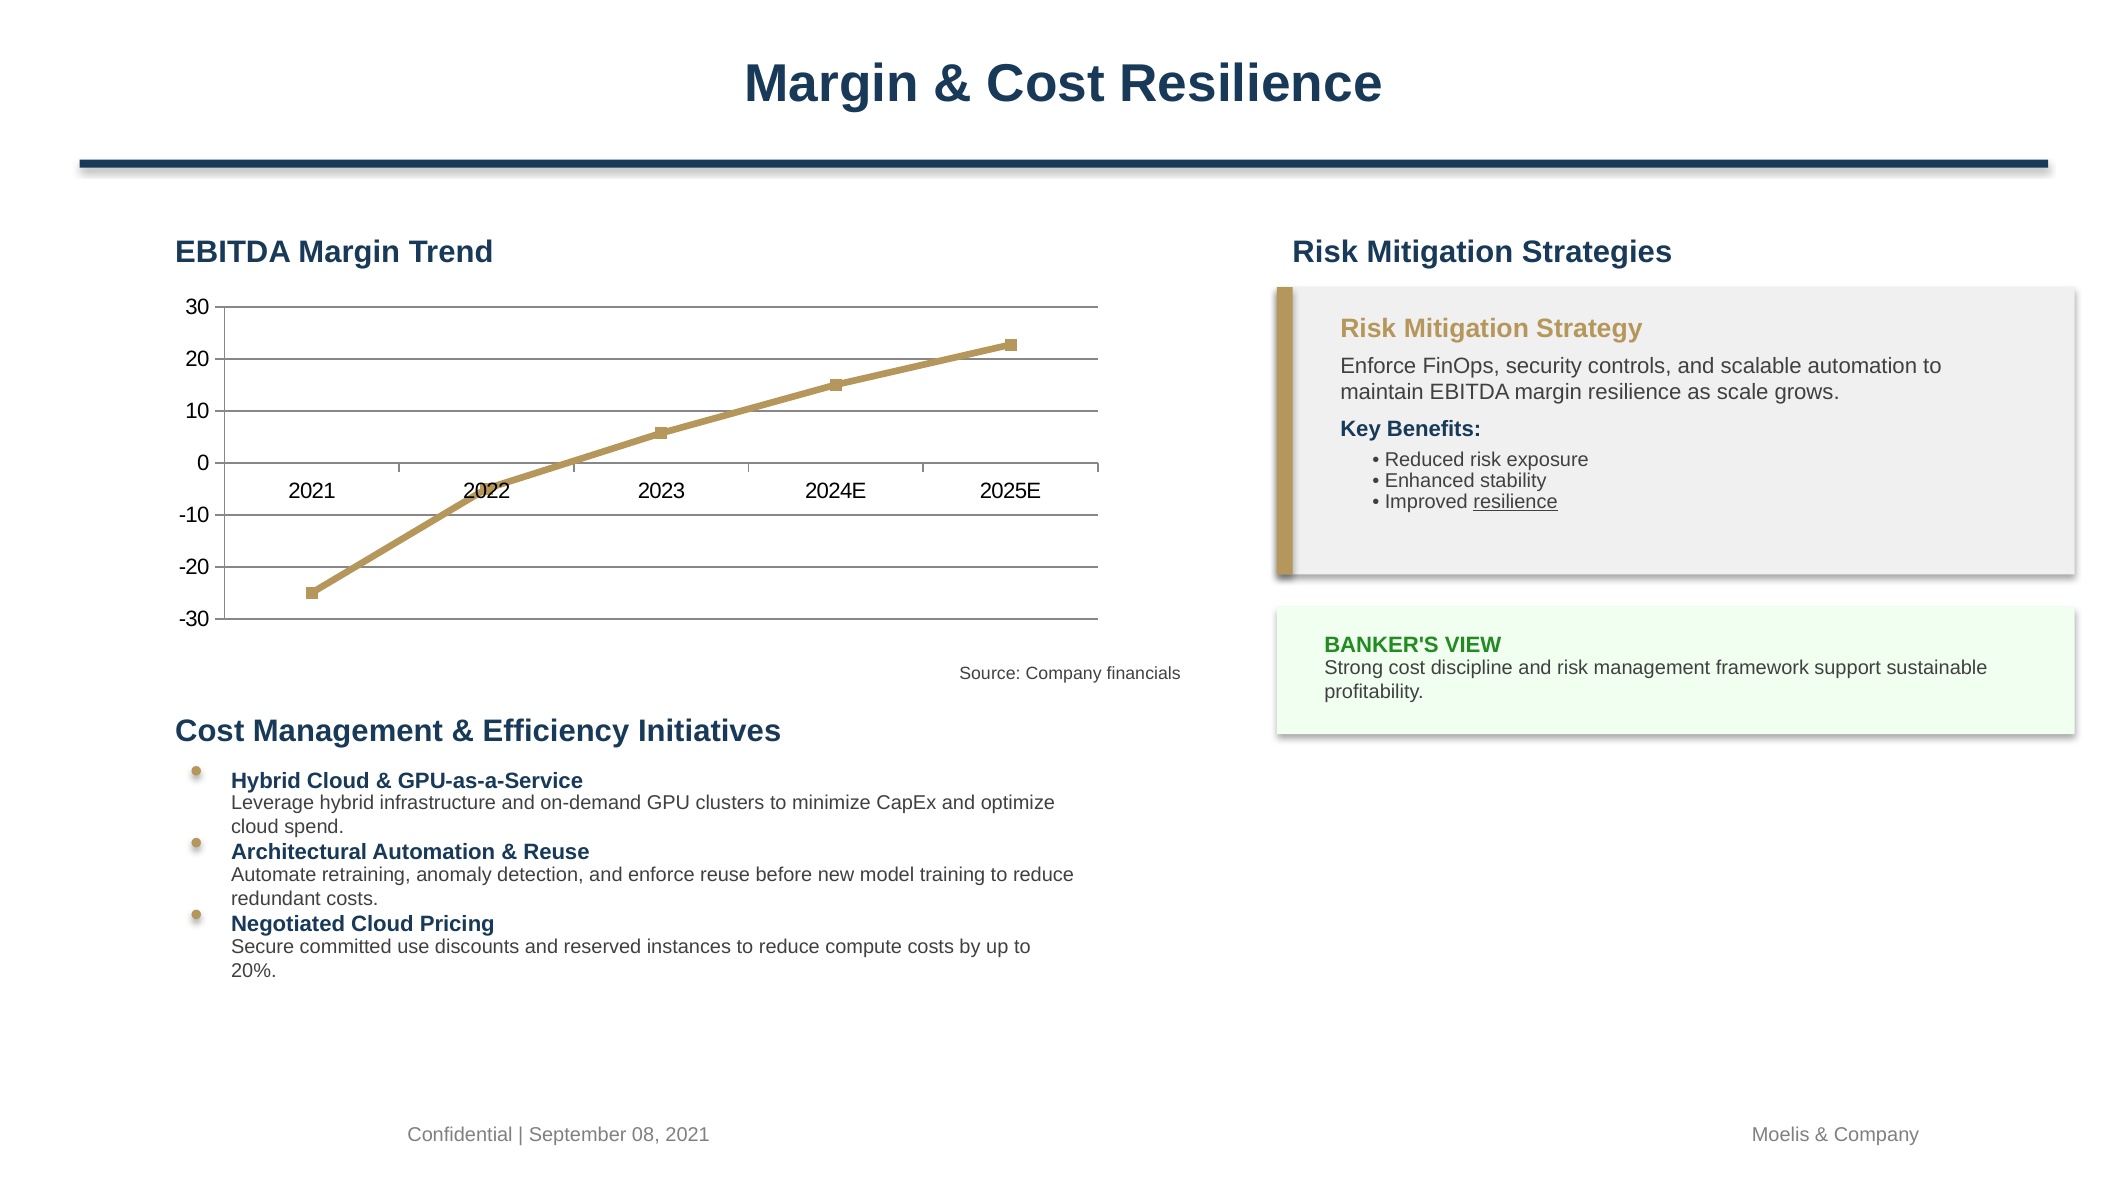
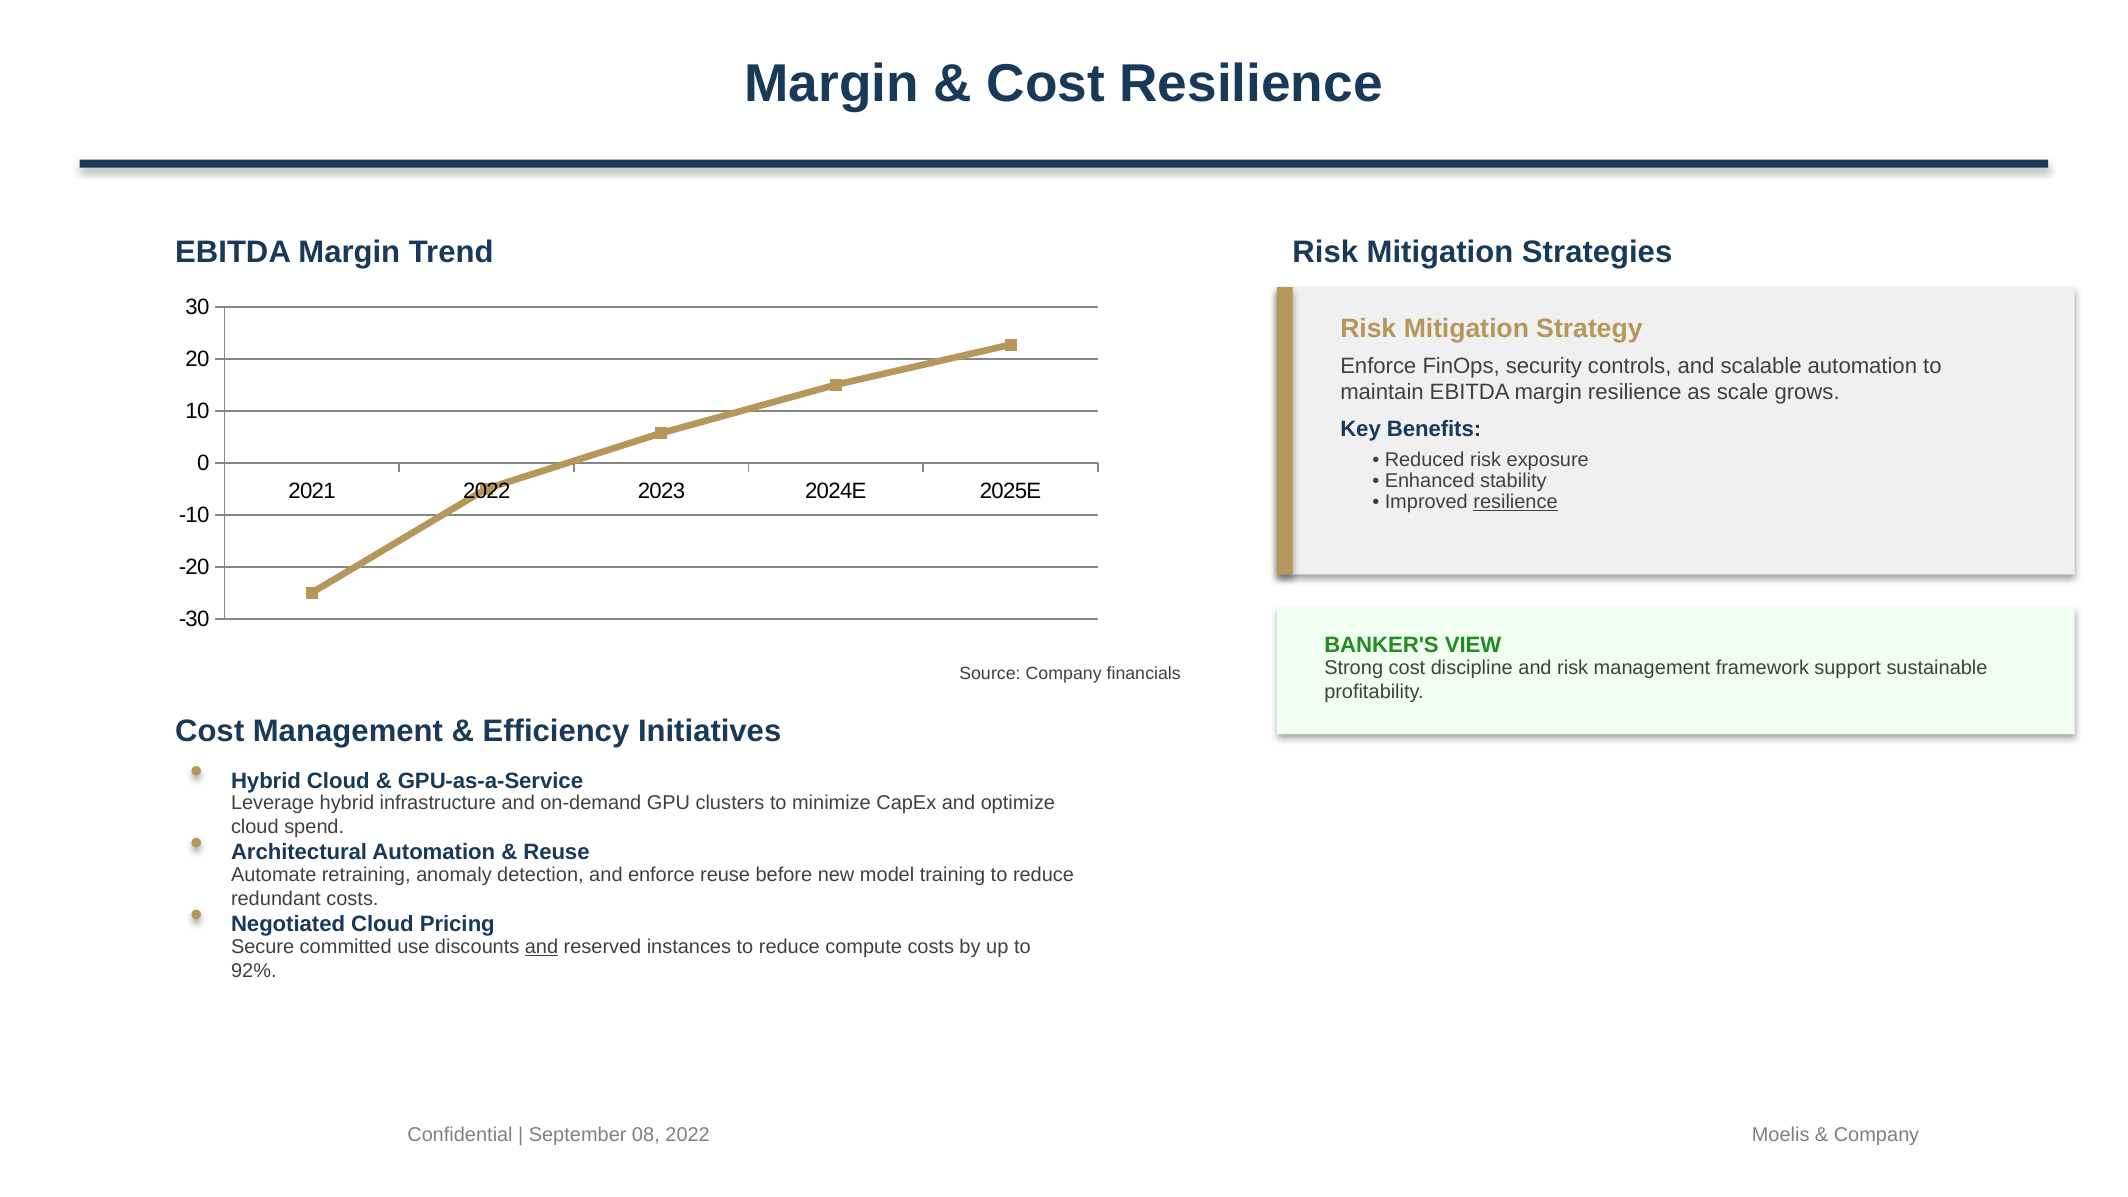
and at (542, 947) underline: none -> present
20%: 20% -> 92%
08 2021: 2021 -> 2022
